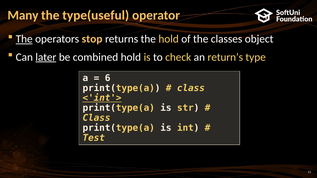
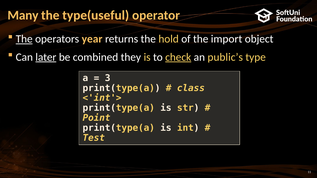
stop: stop -> year
classes: classes -> import
combined hold: hold -> they
check underline: none -> present
return’s: return’s -> public’s
6: 6 -> 3
<'int'> underline: present -> none
Class at (96, 118): Class -> Point
